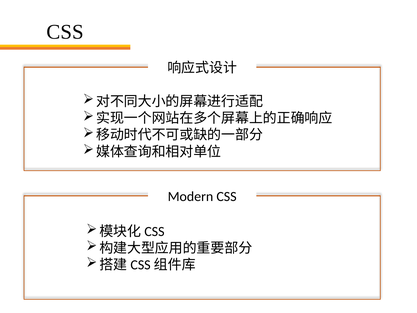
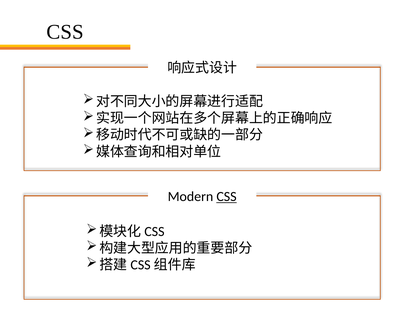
CSS at (226, 197) underline: none -> present
